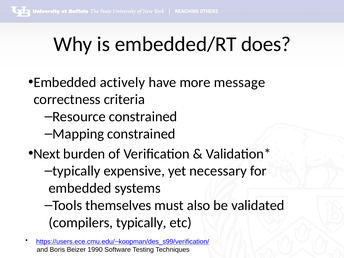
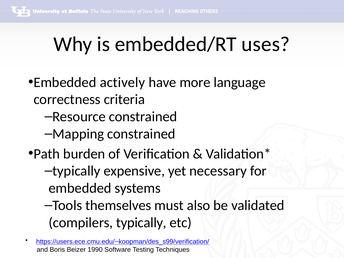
does: does -> uses
message: message -> language
Next: Next -> Path
